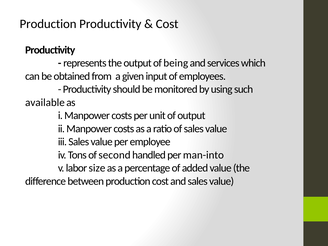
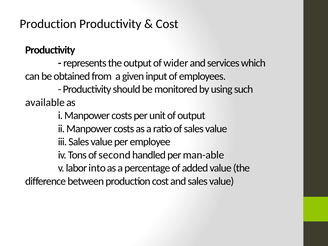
being: being -> wider
man-into: man-into -> man-able
size: size -> into
